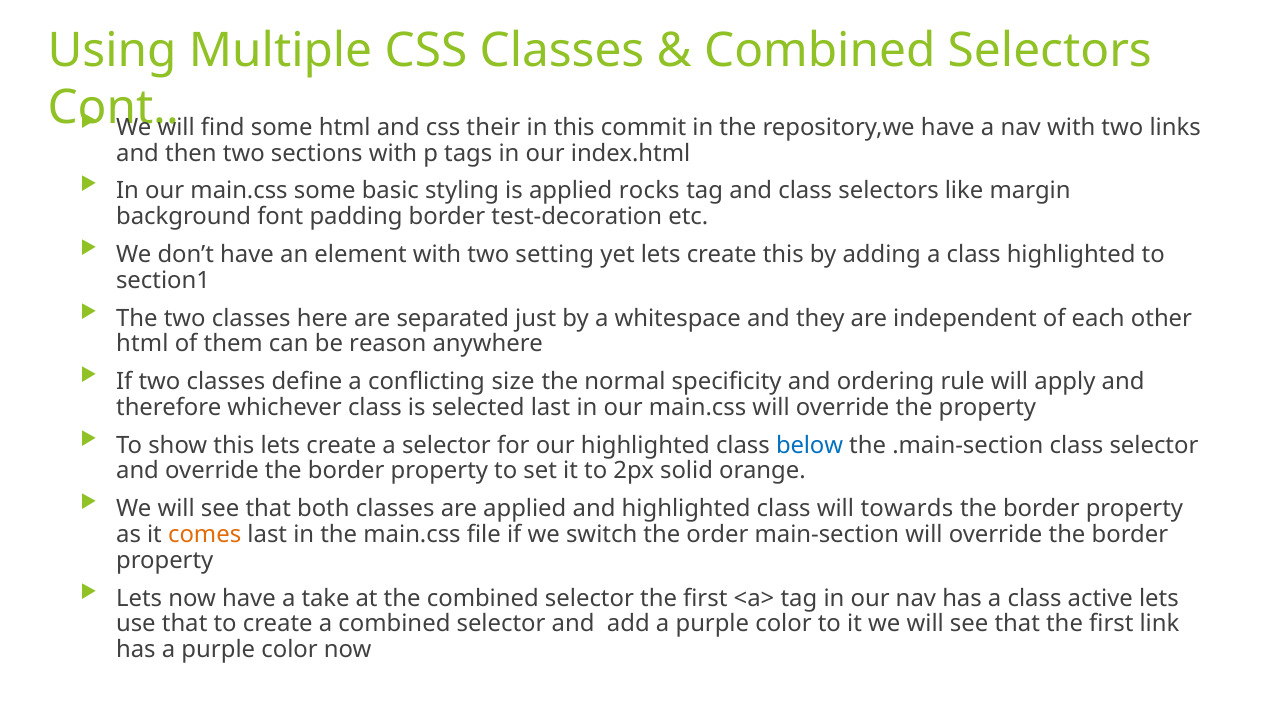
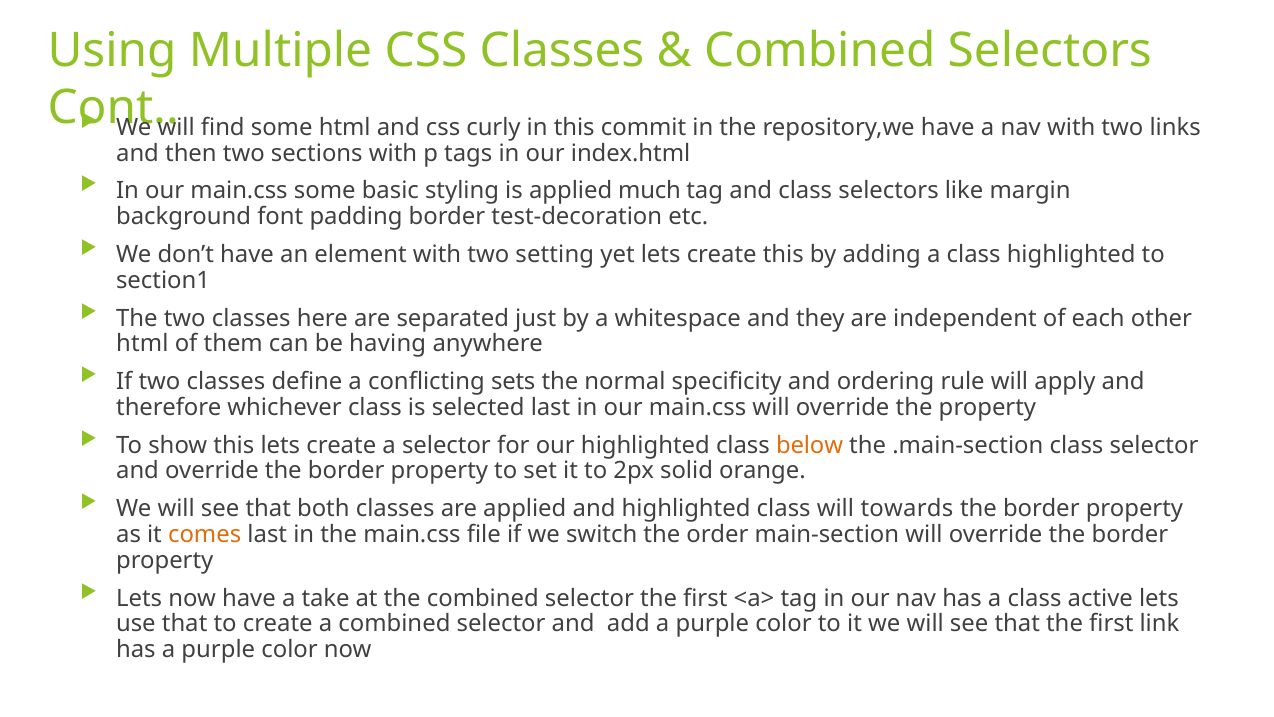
their: their -> curly
rocks: rocks -> much
reason: reason -> having
size: size -> sets
below colour: blue -> orange
